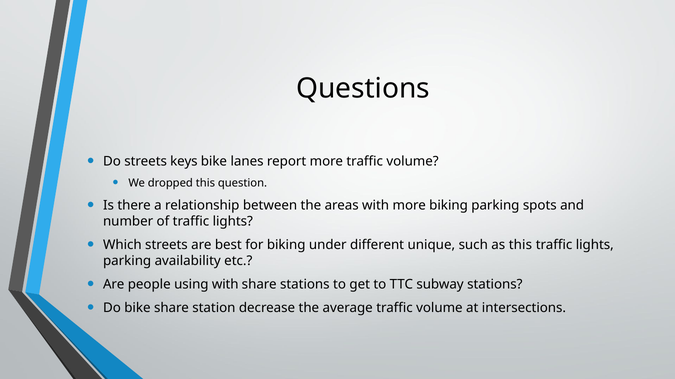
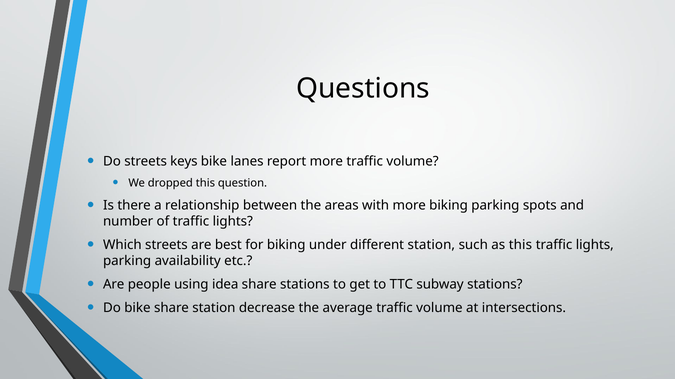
different unique: unique -> station
using with: with -> idea
